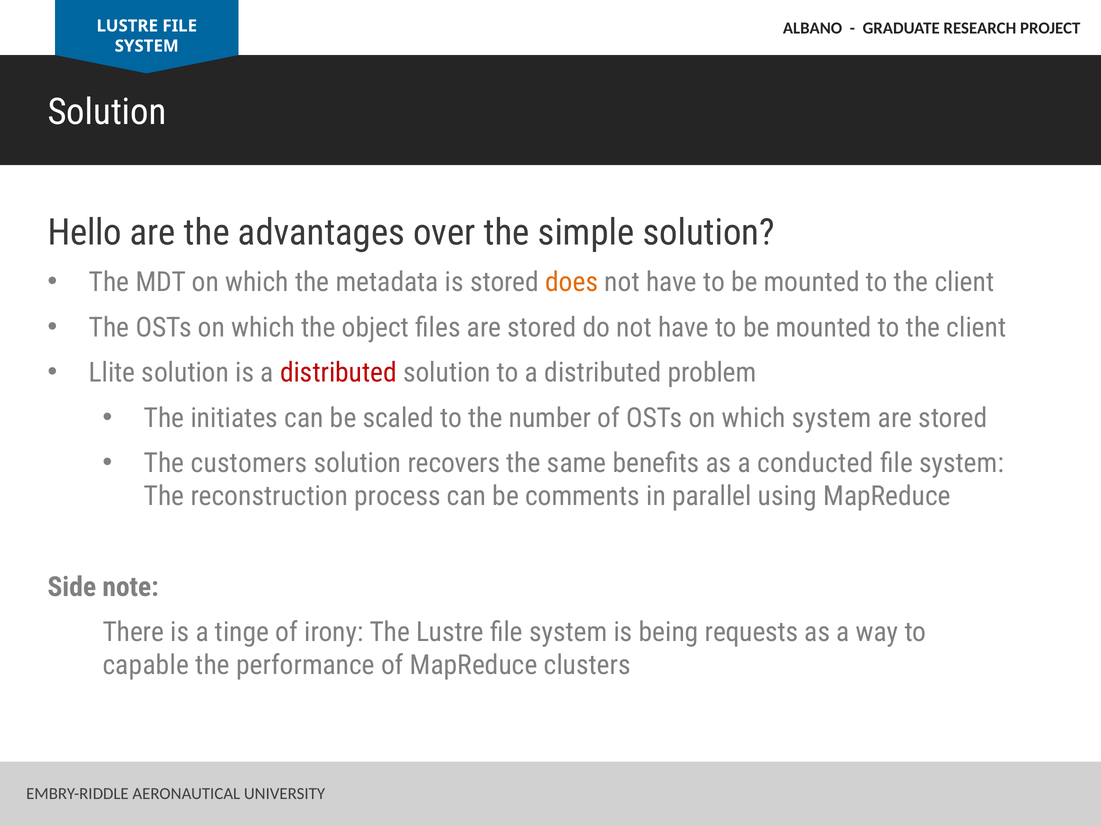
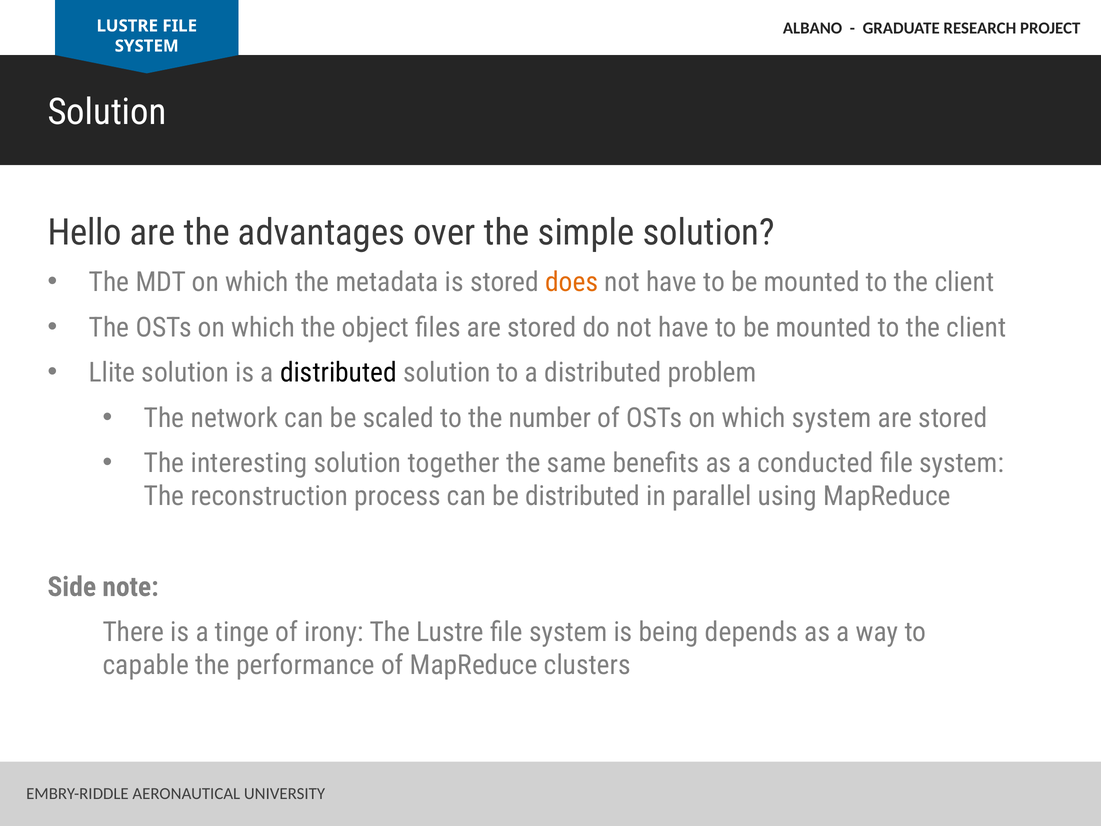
distributed at (338, 373) colour: red -> black
initiates: initiates -> network
customers: customers -> interesting
recovers: recovers -> together
be comments: comments -> distributed
requests: requests -> depends
